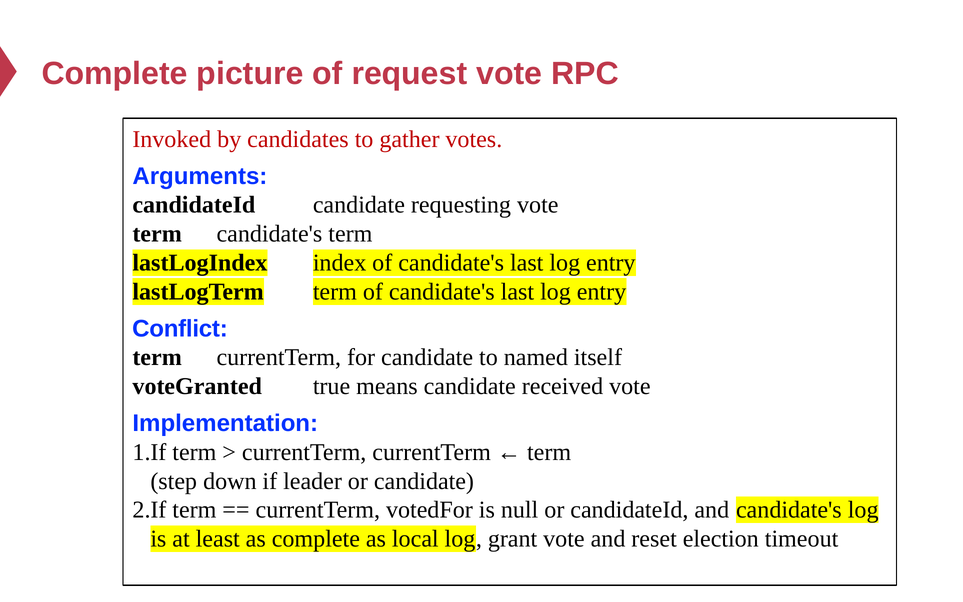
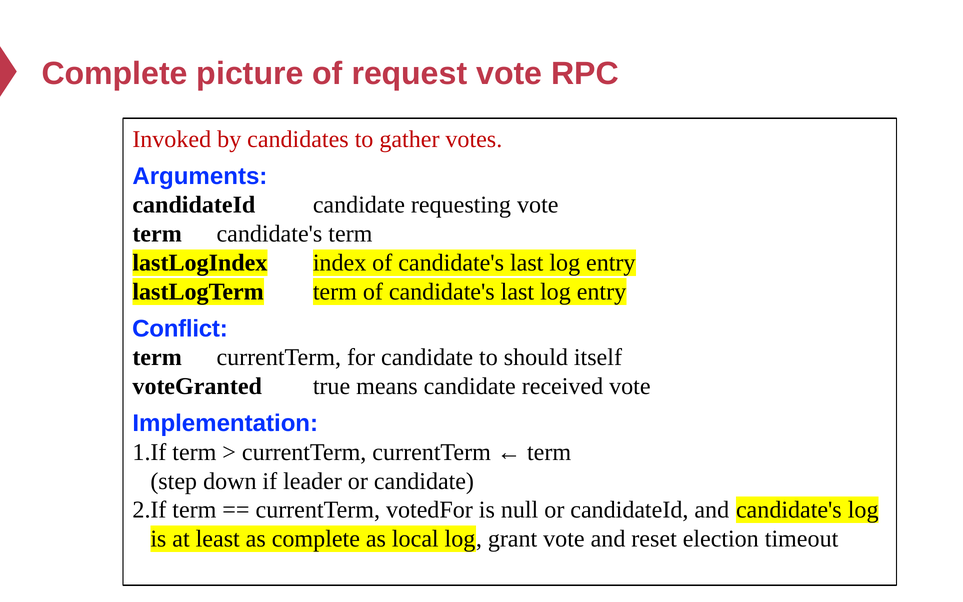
named: named -> should
